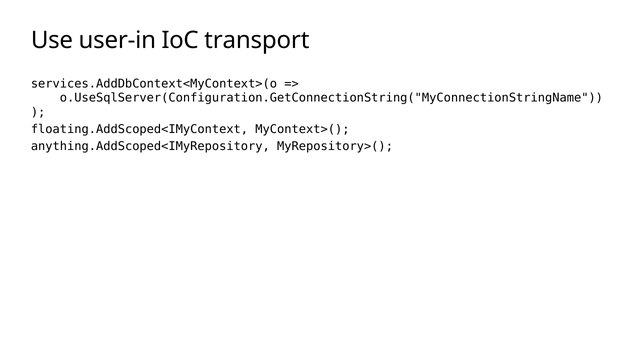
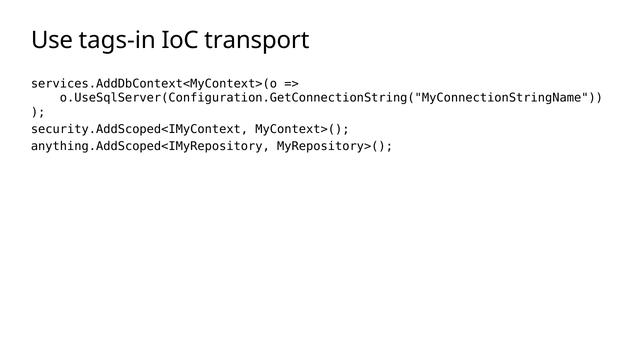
user-in: user-in -> tags-in
floating.AddScoped<IMyContext: floating.AddScoped<IMyContext -> security.AddScoped<IMyContext
